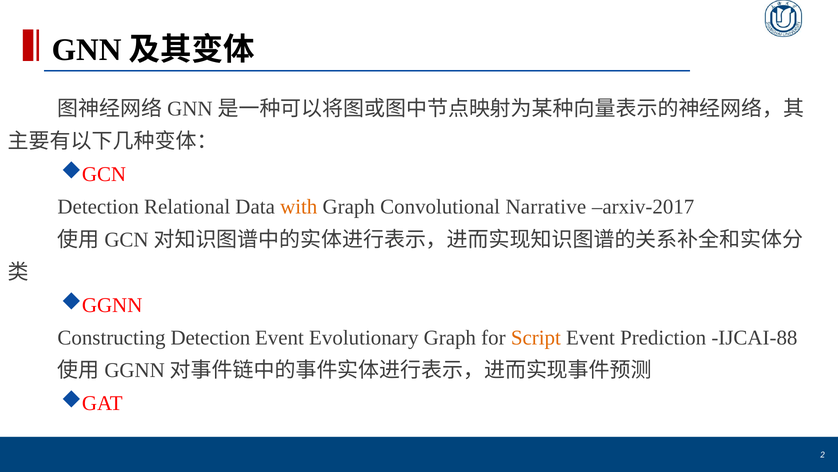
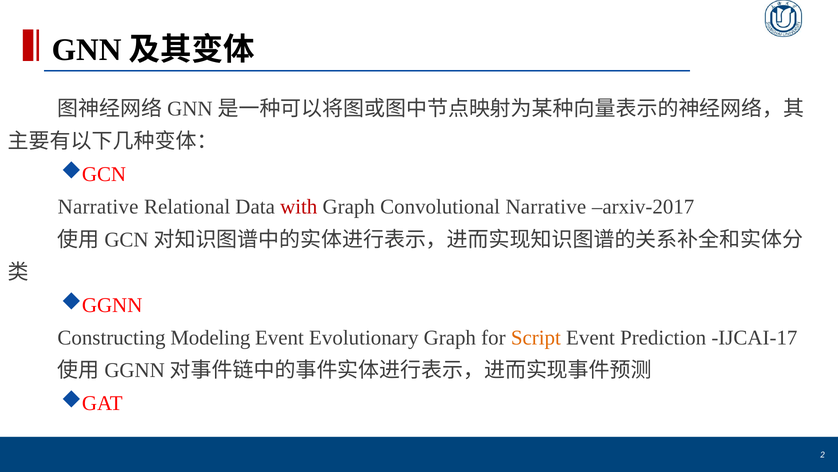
Detection at (98, 207): Detection -> Narrative
with colour: orange -> red
Constructing Detection: Detection -> Modeling
IJCAI-88: IJCAI-88 -> IJCAI-17
